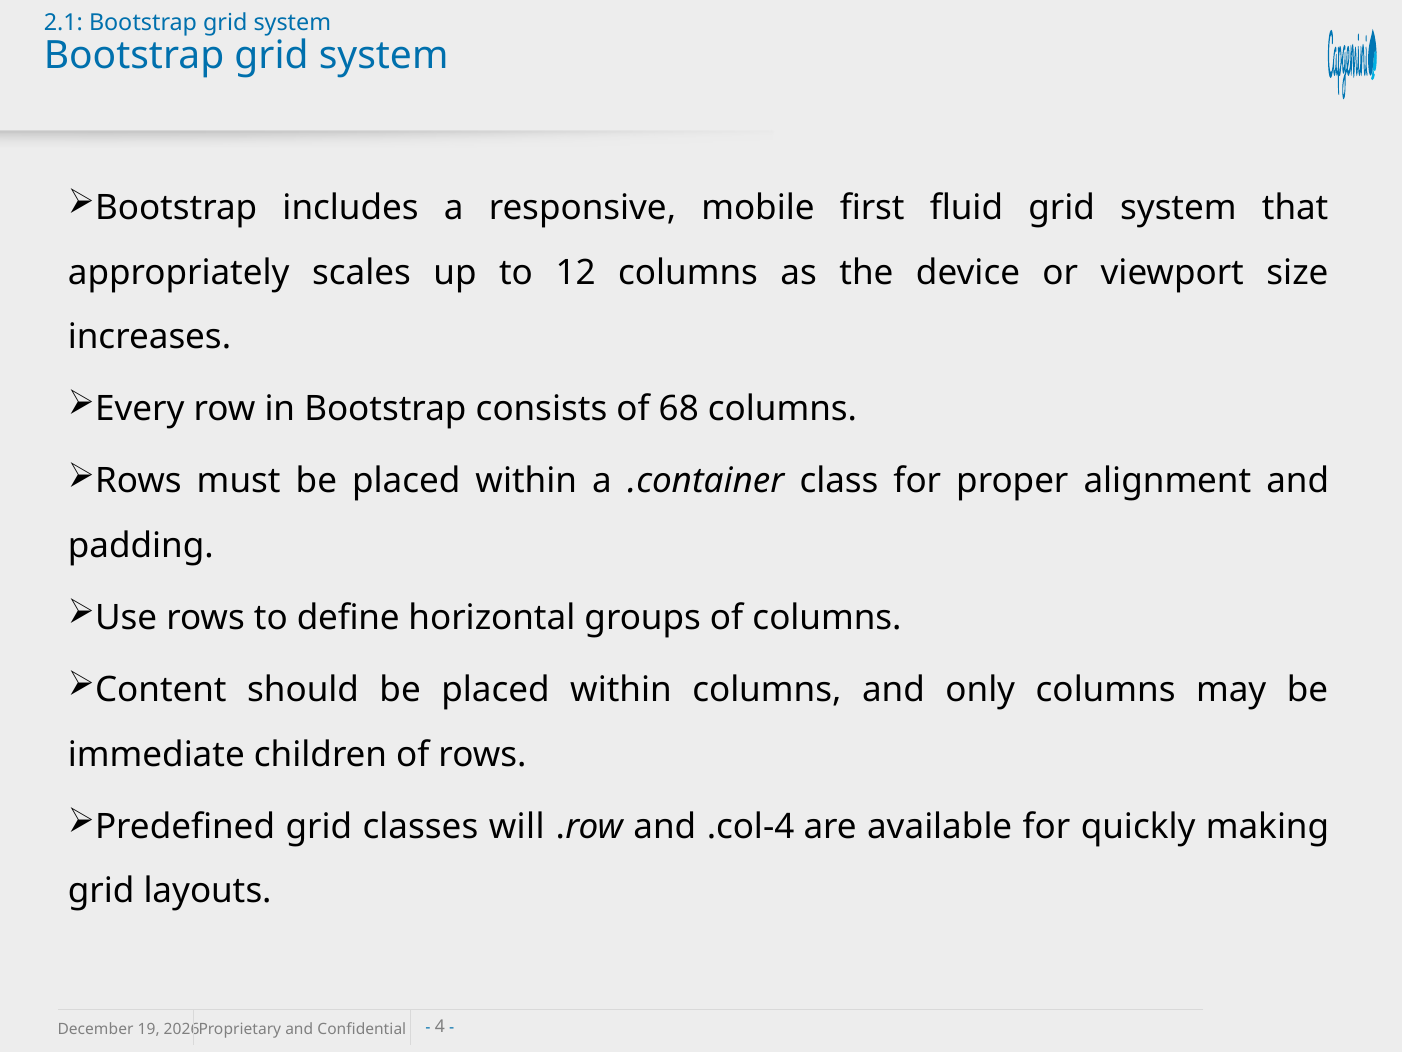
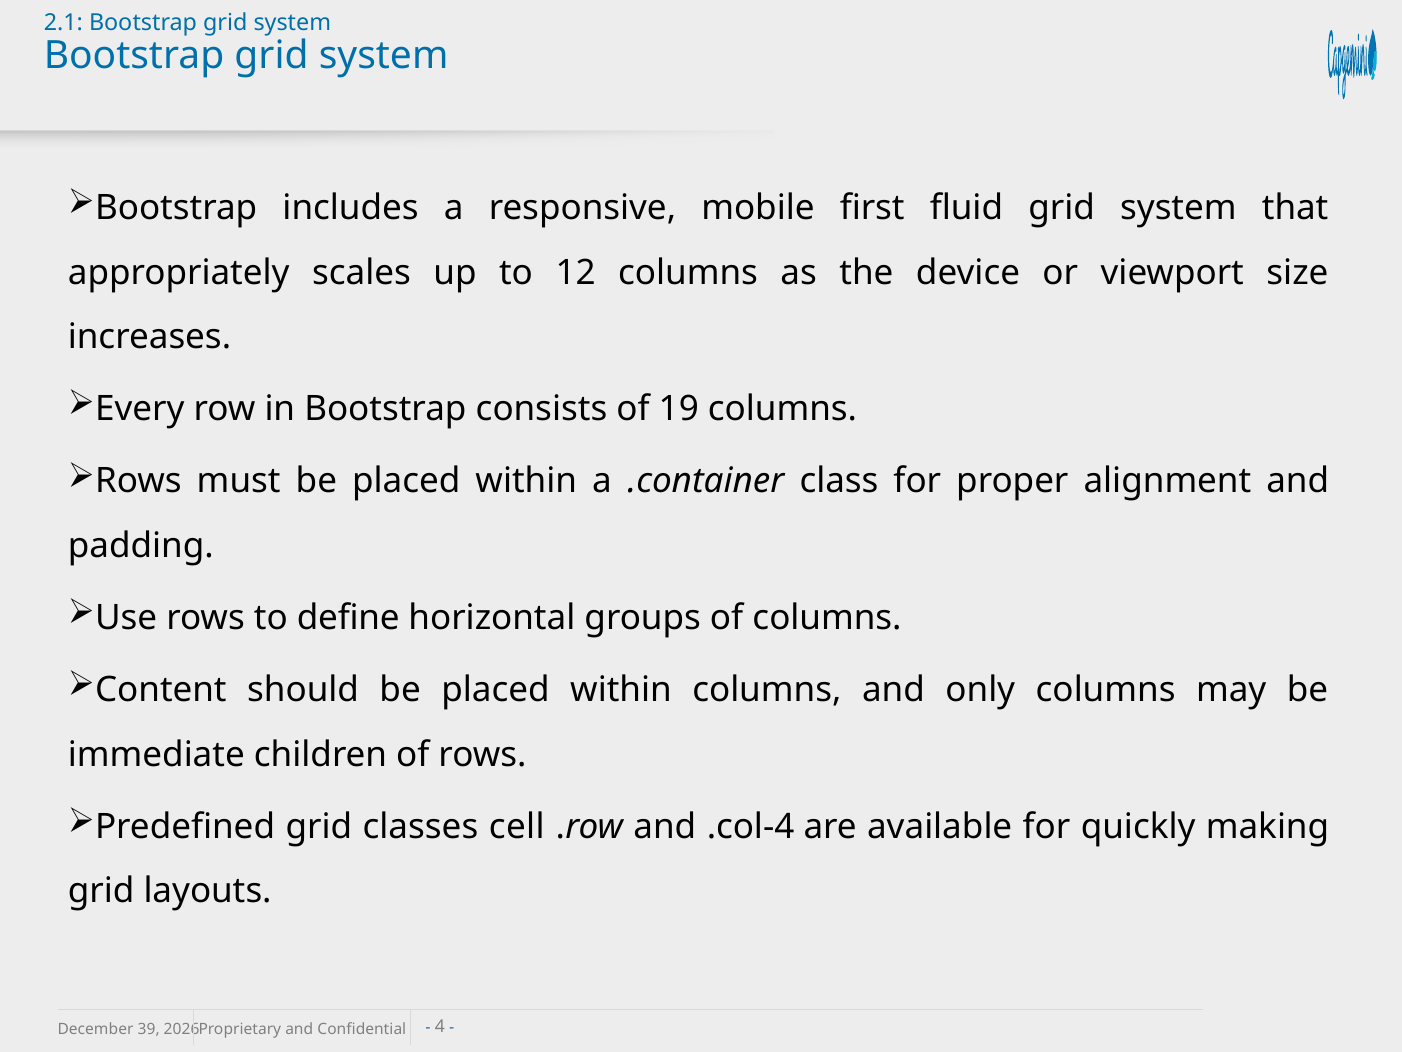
68: 68 -> 19
will: will -> cell
19: 19 -> 39
